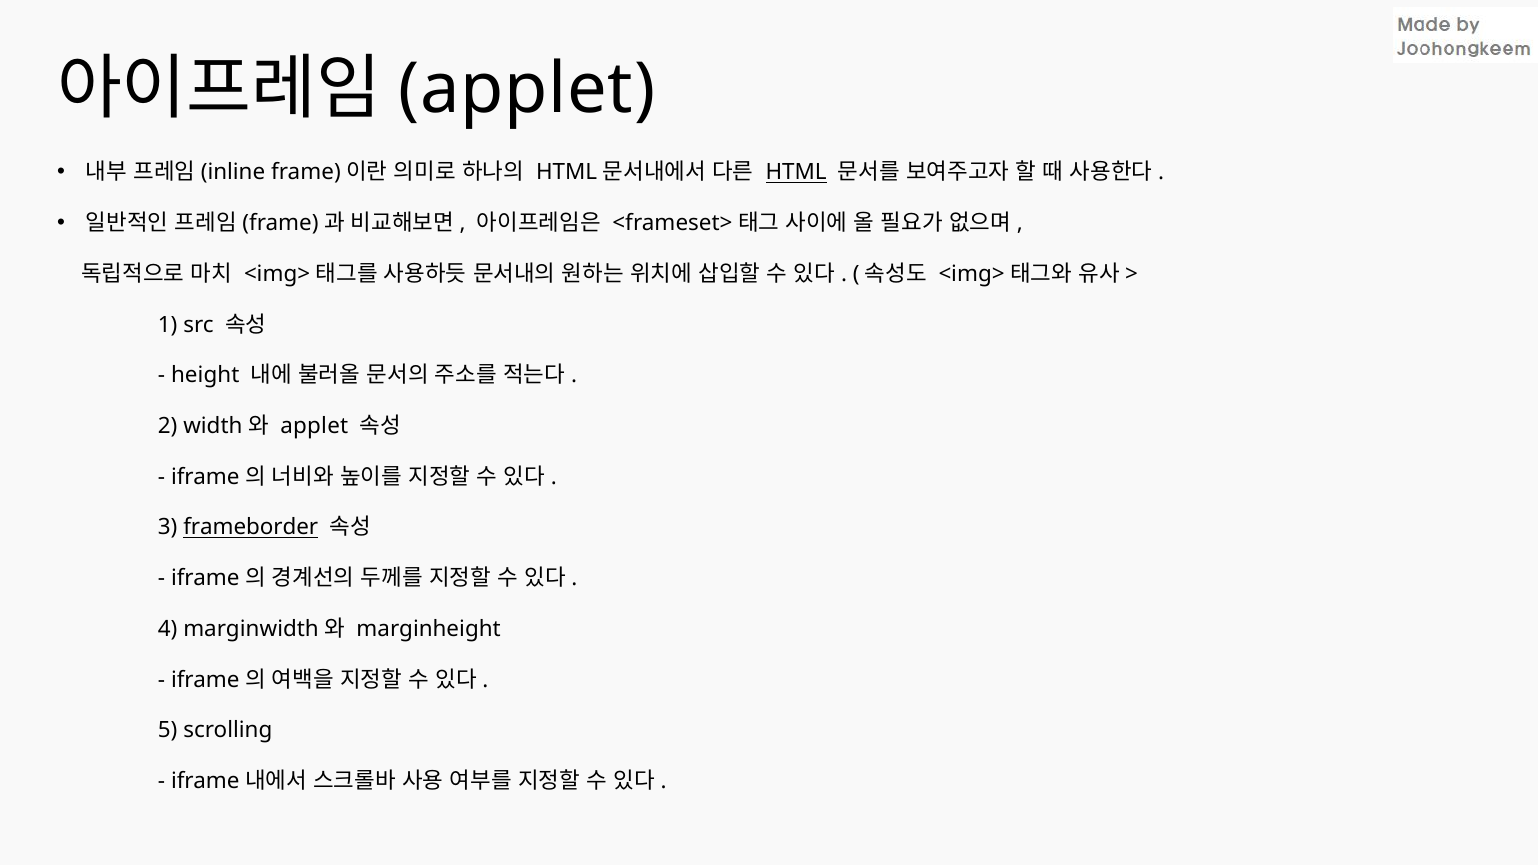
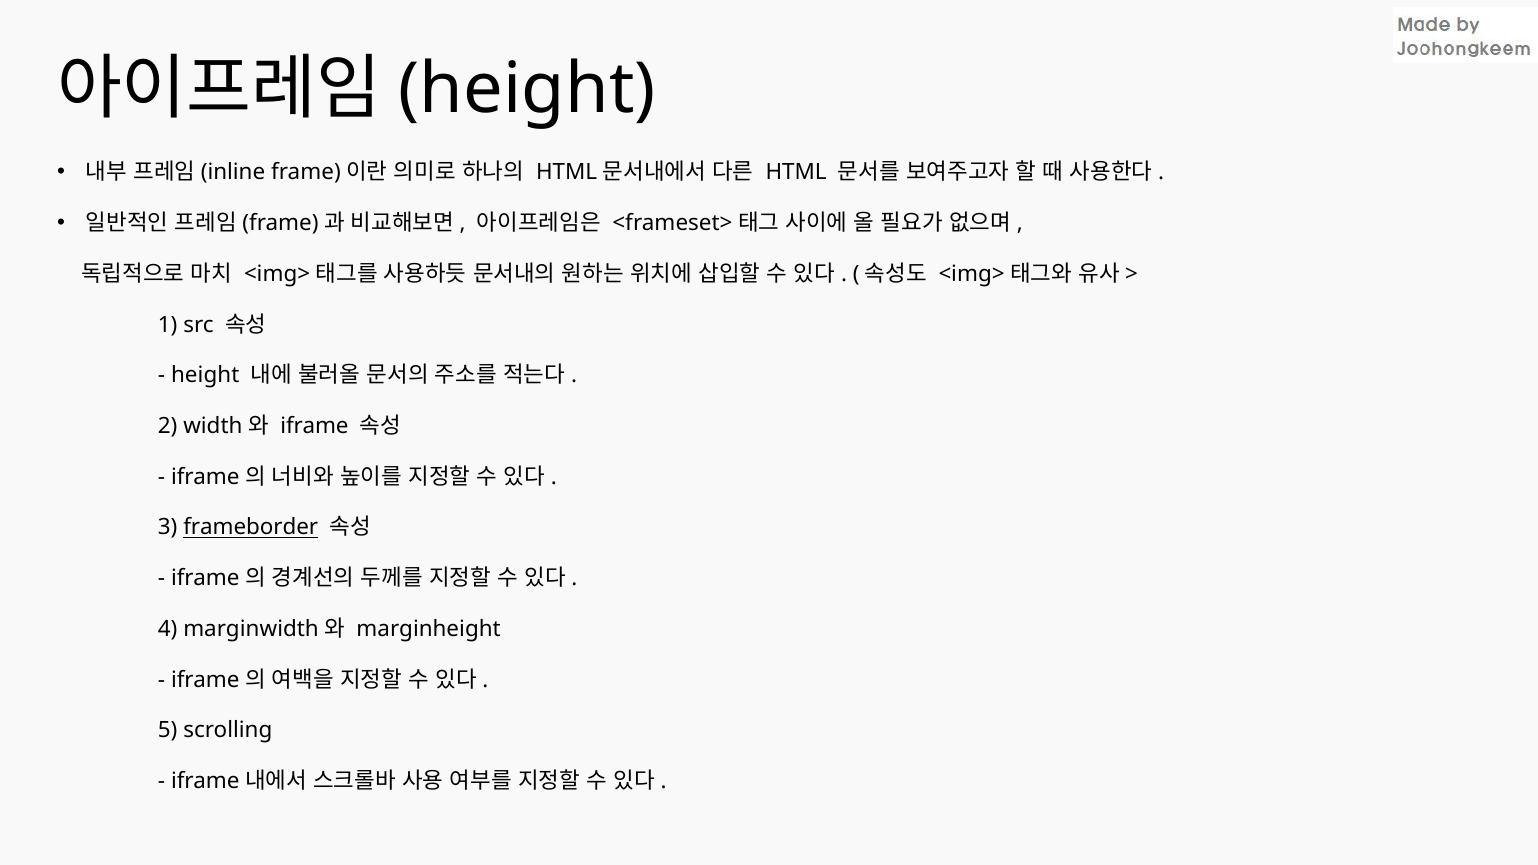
applet at (527, 89): applet -> height
HTML underline: present -> none
applet at (314, 426): applet -> iframe
